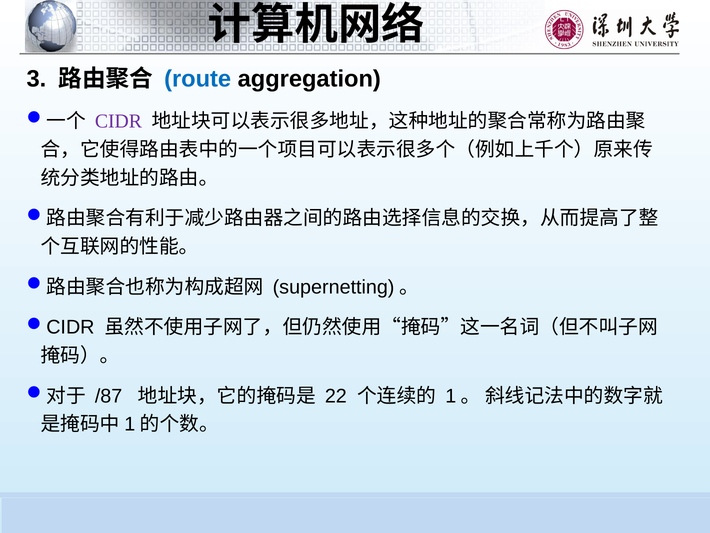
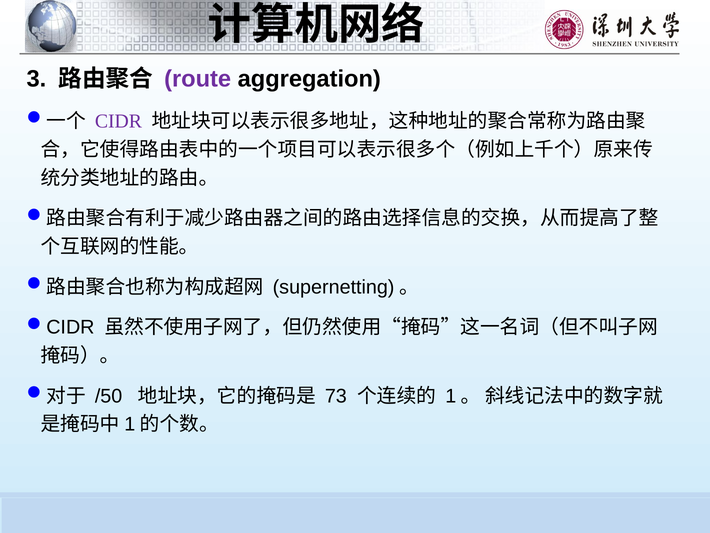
route colour: blue -> purple
/87: /87 -> /50
22: 22 -> 73
